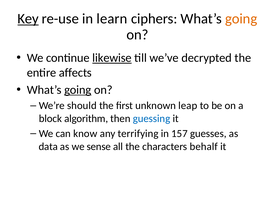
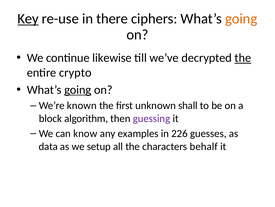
learn: learn -> there
likewise underline: present -> none
the at (243, 58) underline: none -> present
affects: affects -> crypto
should: should -> known
leap: leap -> shall
guessing colour: blue -> purple
terrifying: terrifying -> examples
157: 157 -> 226
sense: sense -> setup
